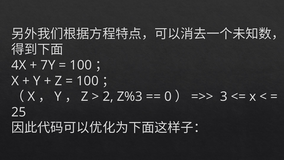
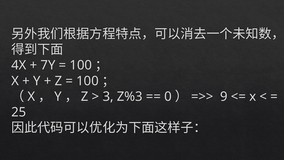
2: 2 -> 3
3: 3 -> 9
